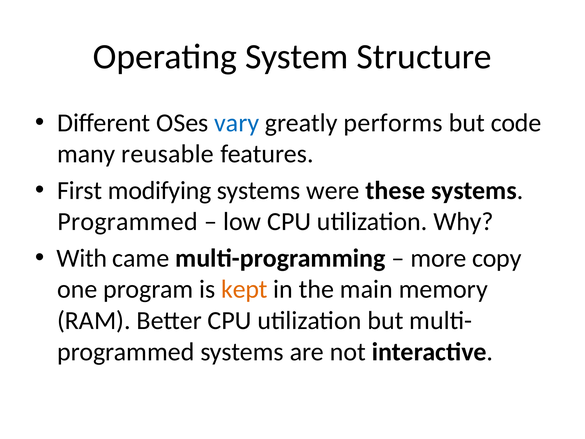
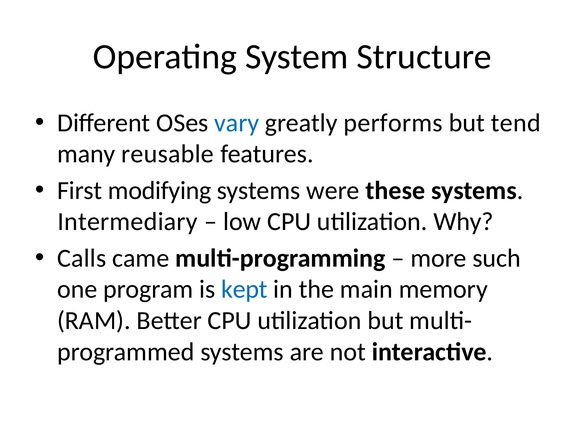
code: code -> tend
Programmed at (128, 222): Programmed -> Intermediary
With: With -> Calls
copy: copy -> such
kept colour: orange -> blue
